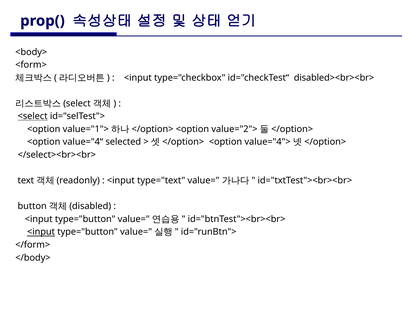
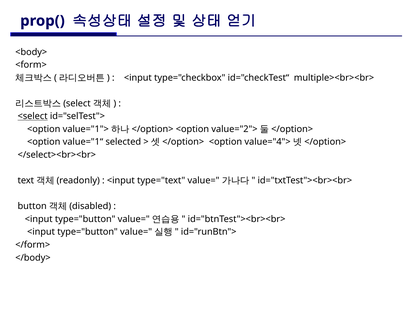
disabled><br><br>: disabled><br><br> -> multiple><br><br>
value="4“: value="4“ -> value="1“
<input at (41, 232) underline: present -> none
